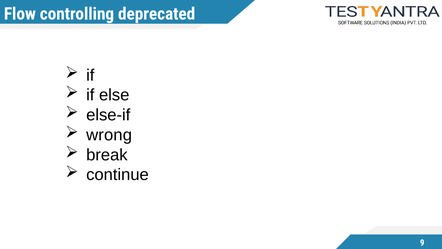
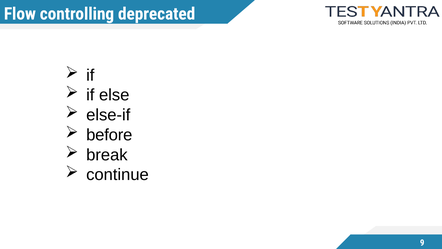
wrong: wrong -> before
